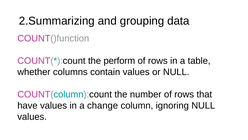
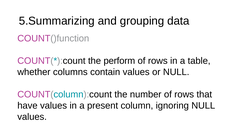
2.Summarizing: 2.Summarizing -> 5.Summarizing
change: change -> present
